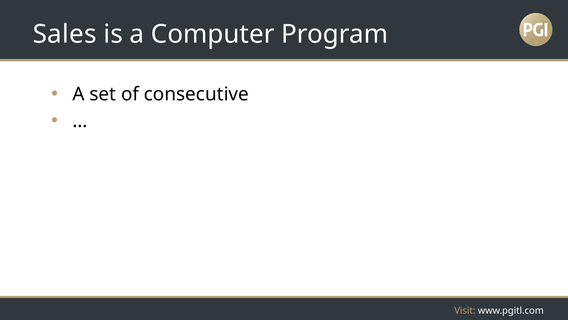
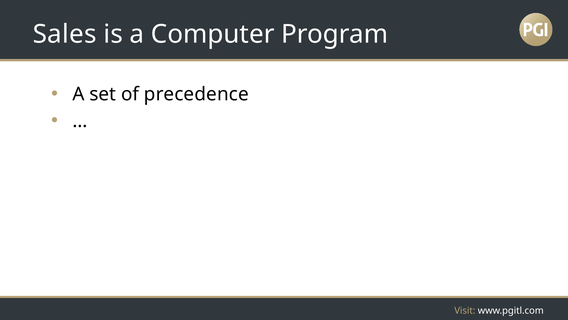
consecutive: consecutive -> precedence
